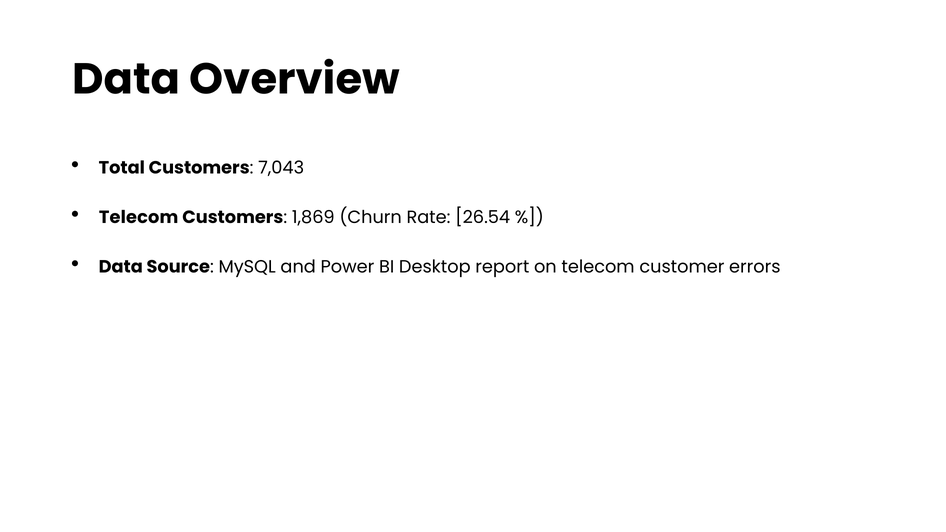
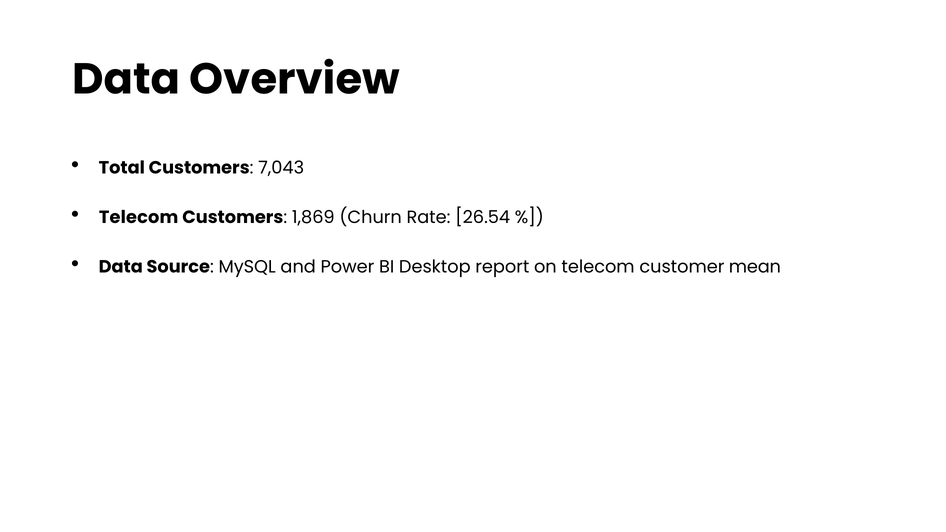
errors: errors -> mean
